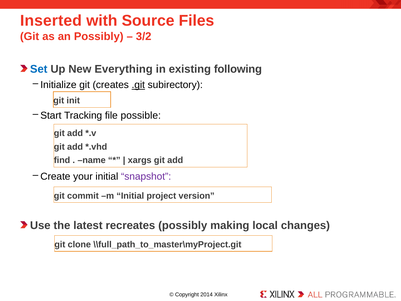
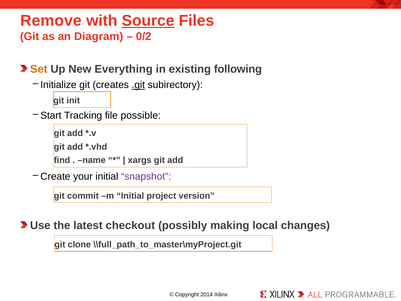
Inserted: Inserted -> Remove
Source underline: none -> present
an Possibly: Possibly -> Diagram
3/2: 3/2 -> 0/2
Set colour: blue -> orange
recreates: recreates -> checkout
